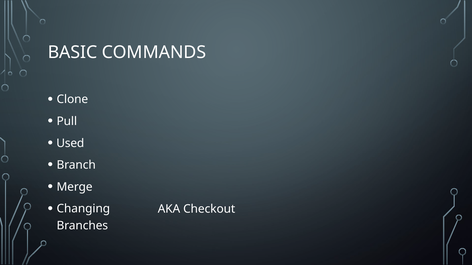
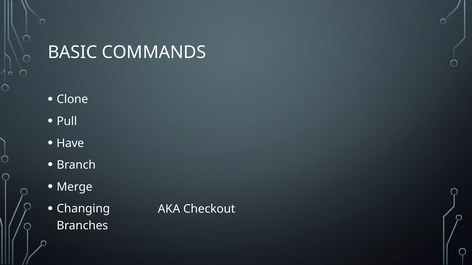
Used: Used -> Have
